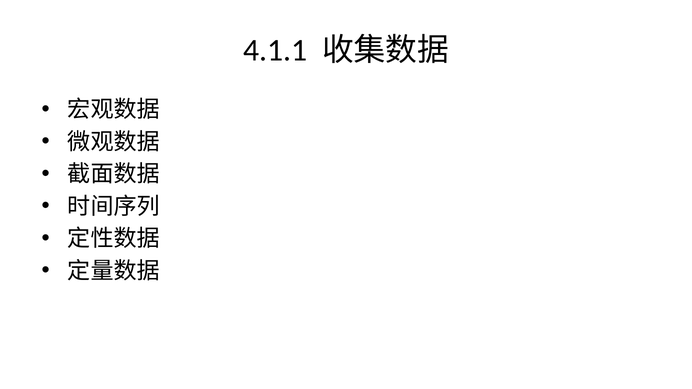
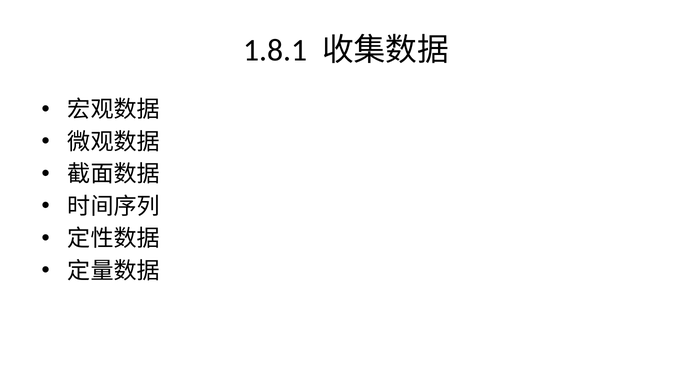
4.1.1: 4.1.1 -> 1.8.1
